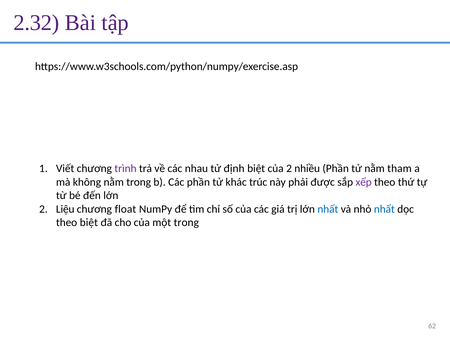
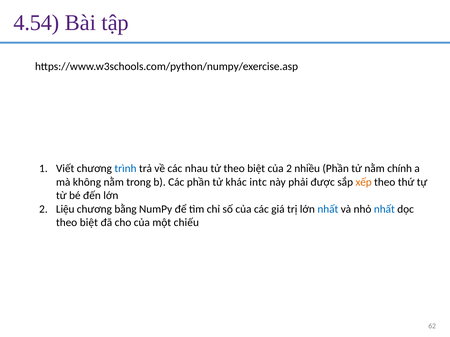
2.32: 2.32 -> 4.54
trình colour: purple -> blue
tử định: định -> theo
tham: tham -> chính
trúc: trúc -> intc
xếp colour: purple -> orange
float: float -> bằng
một trong: trong -> chiếu
